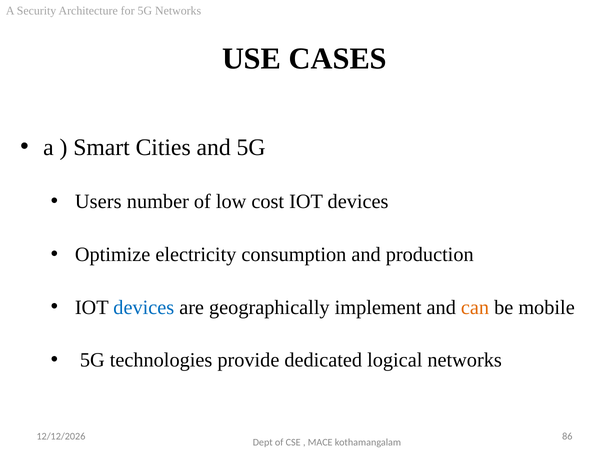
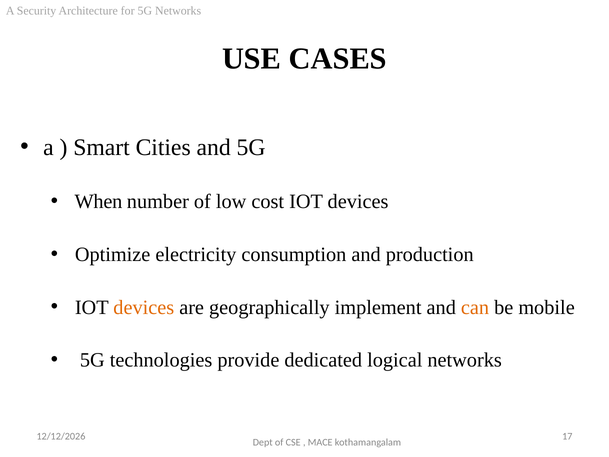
Users: Users -> When
devices at (144, 307) colour: blue -> orange
86: 86 -> 17
